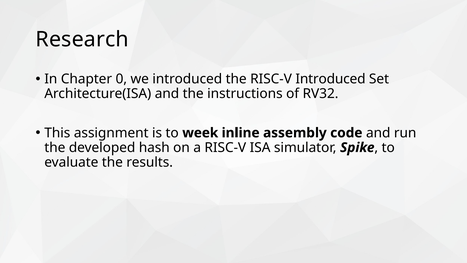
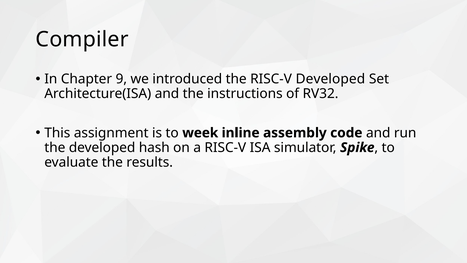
Research: Research -> Compiler
0: 0 -> 9
RISC-V Introduced: Introduced -> Developed
